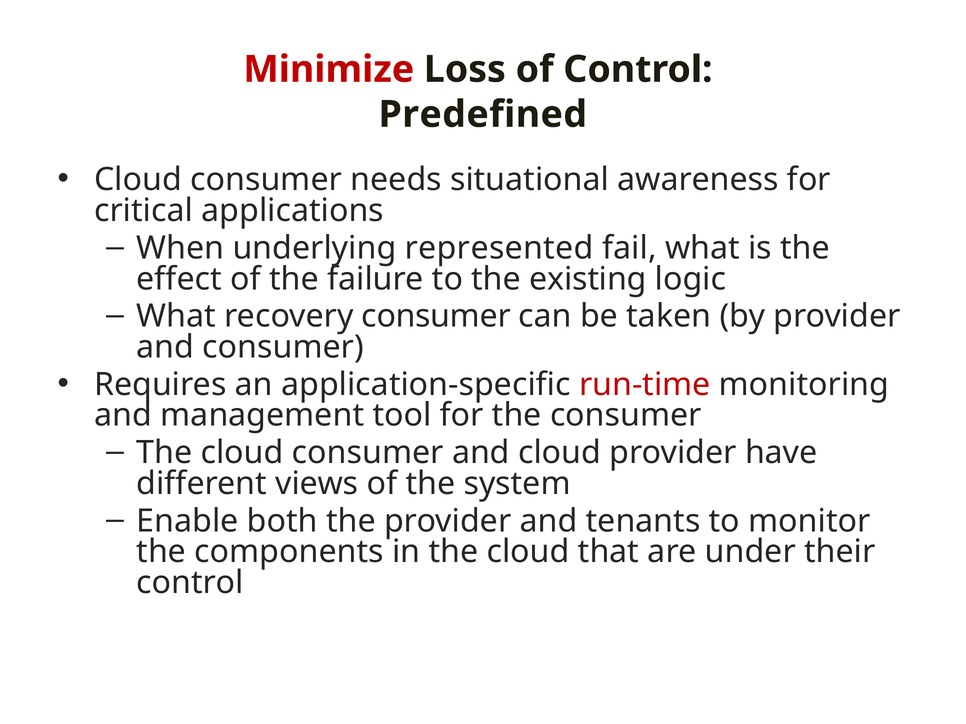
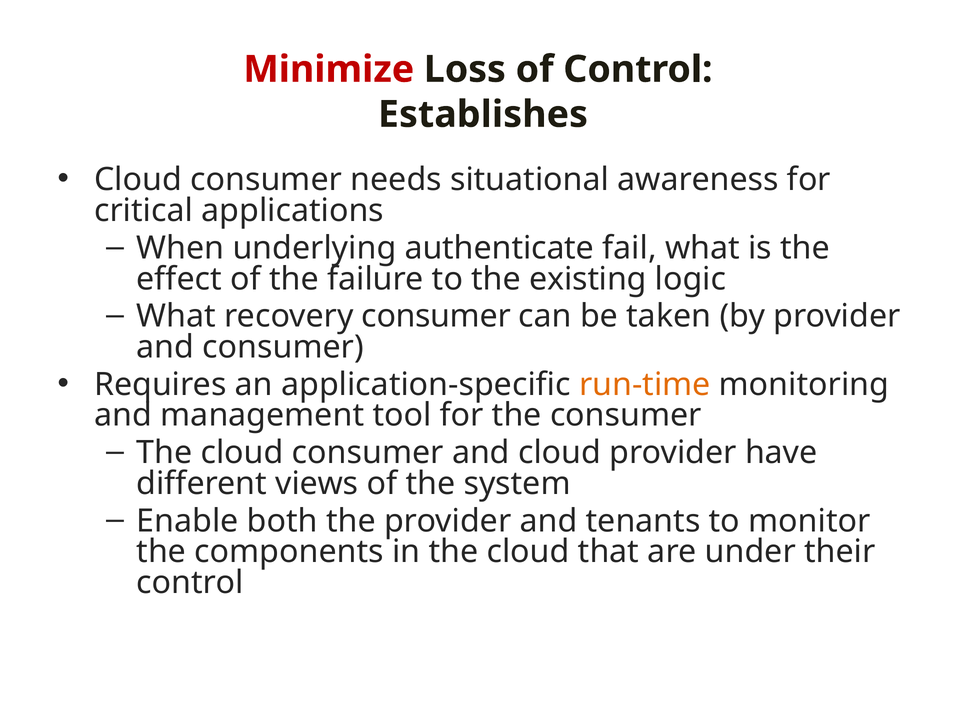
Predefined: Predefined -> Establishes
represented: represented -> authenticate
run-time colour: red -> orange
